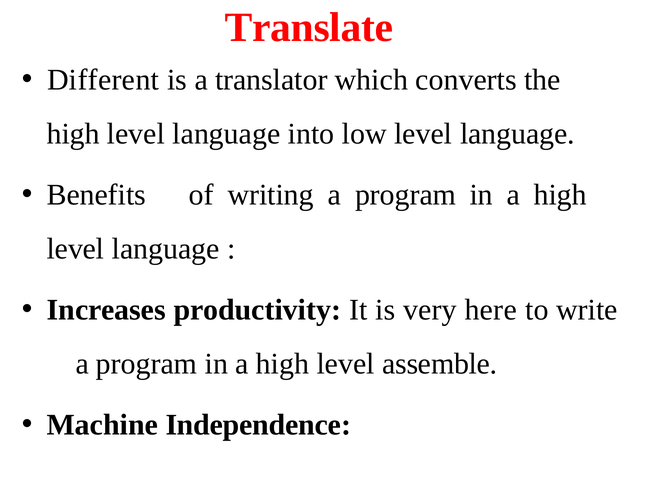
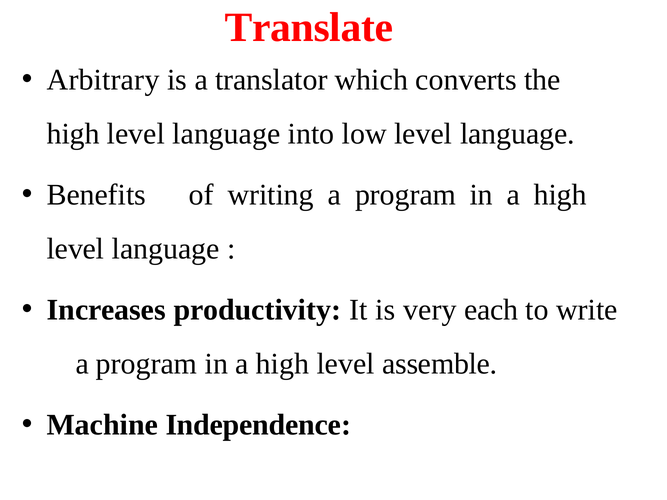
Different: Different -> Arbitrary
here: here -> each
